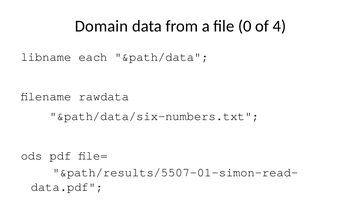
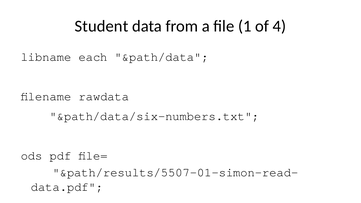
Domain: Domain -> Student
0: 0 -> 1
